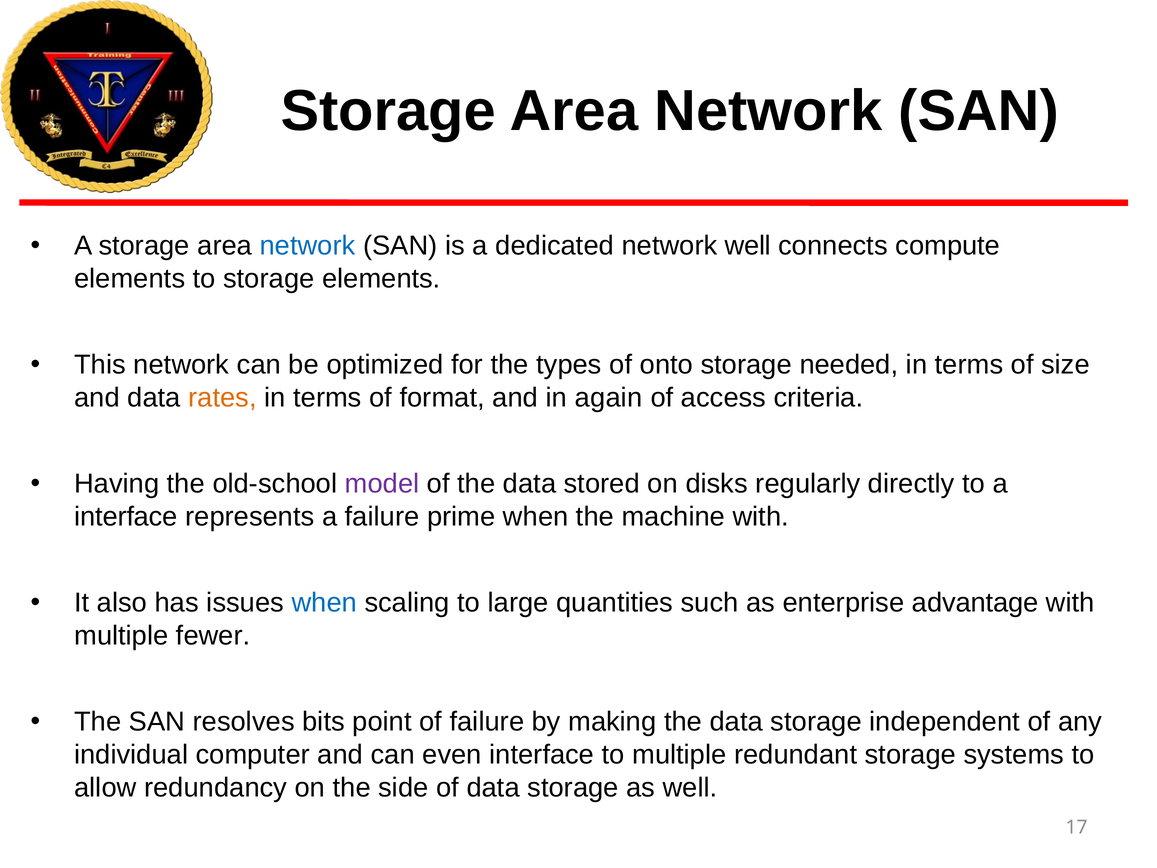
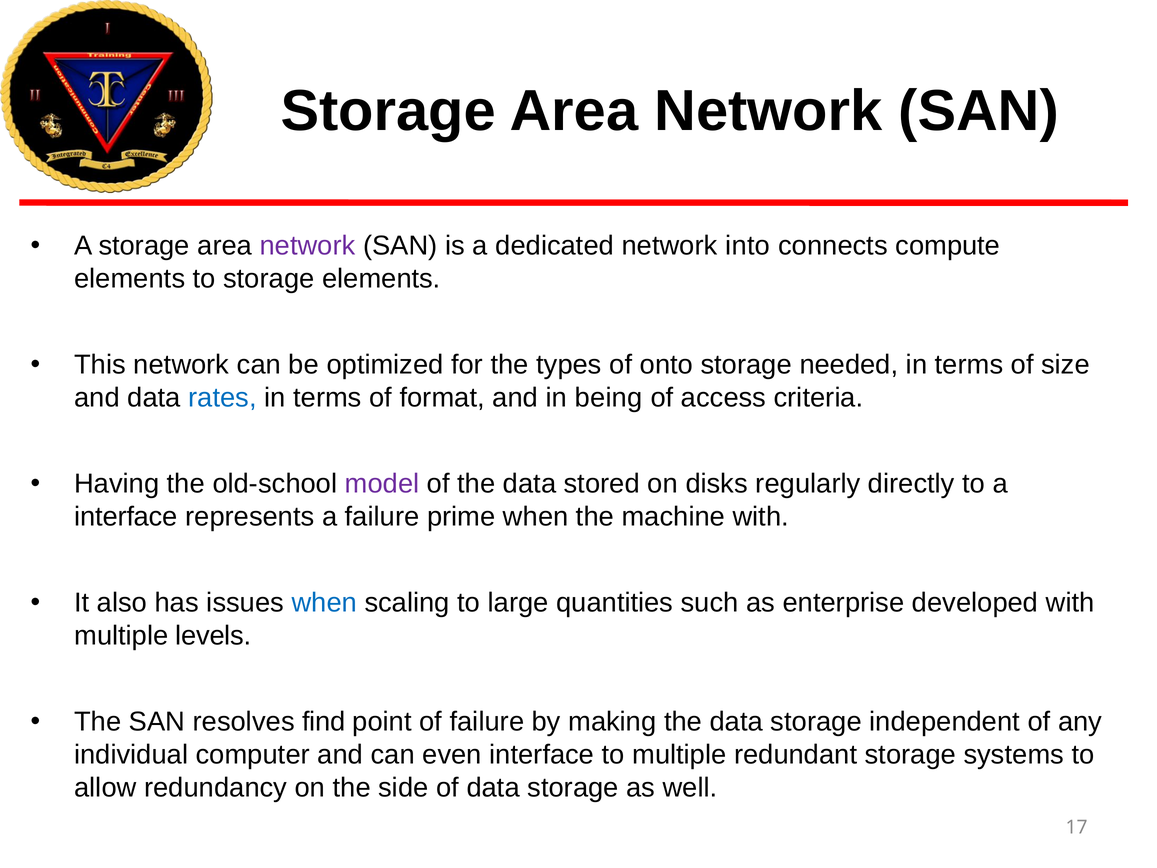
network at (308, 246) colour: blue -> purple
network well: well -> into
rates colour: orange -> blue
again: again -> being
advantage: advantage -> developed
fewer: fewer -> levels
bits: bits -> find
